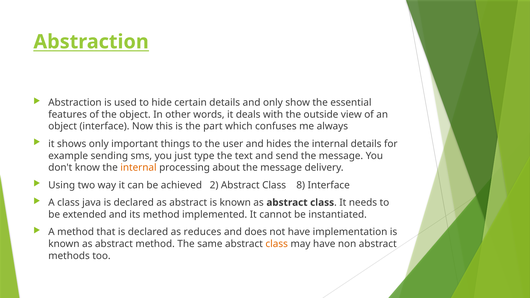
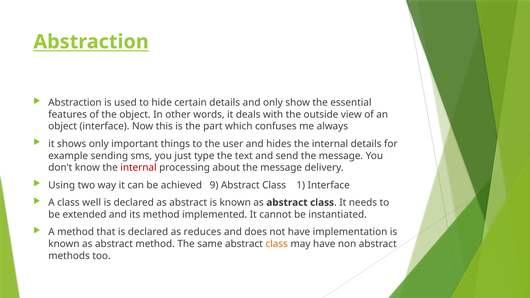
internal at (138, 168) colour: orange -> red
2: 2 -> 9
8: 8 -> 1
java: java -> well
